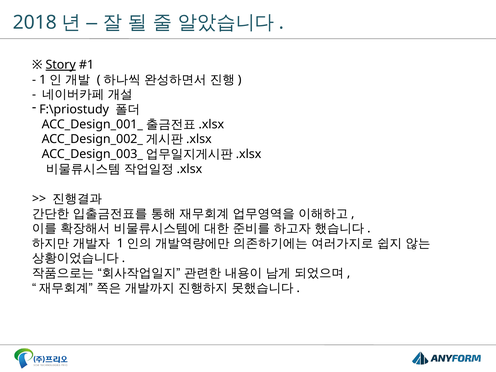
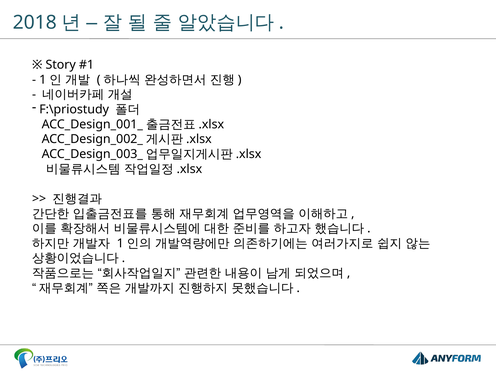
Story underline: present -> none
